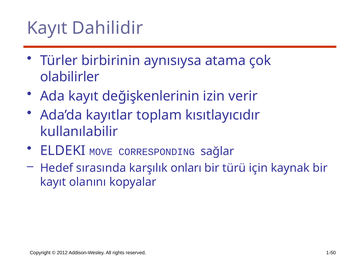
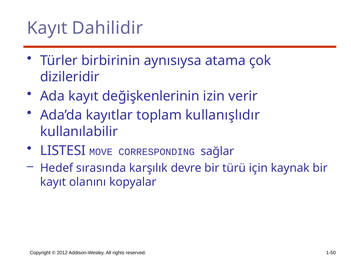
olabilirler: olabilirler -> dizileridir
kısıtlayıcıdır: kısıtlayıcıdır -> kullanışlıdır
ELDEKI: ELDEKI -> LISTESI
onları: onları -> devre
